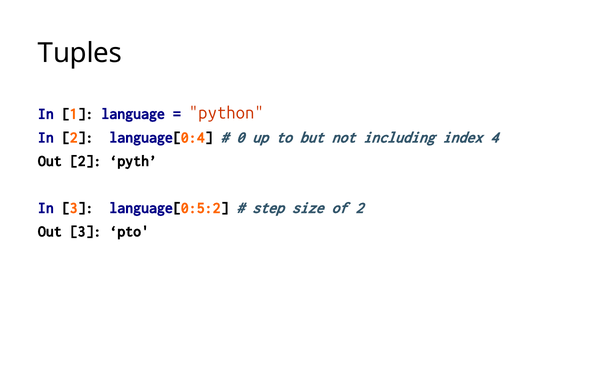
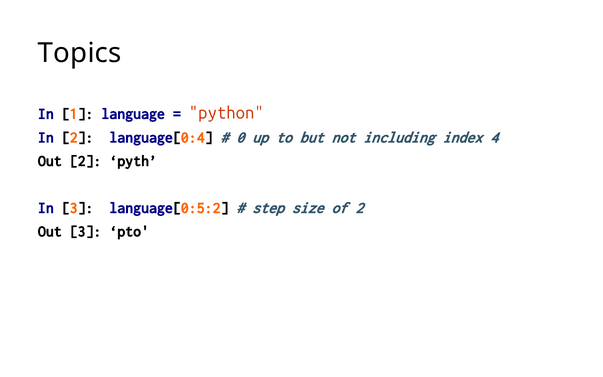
Tuples: Tuples -> Topics
